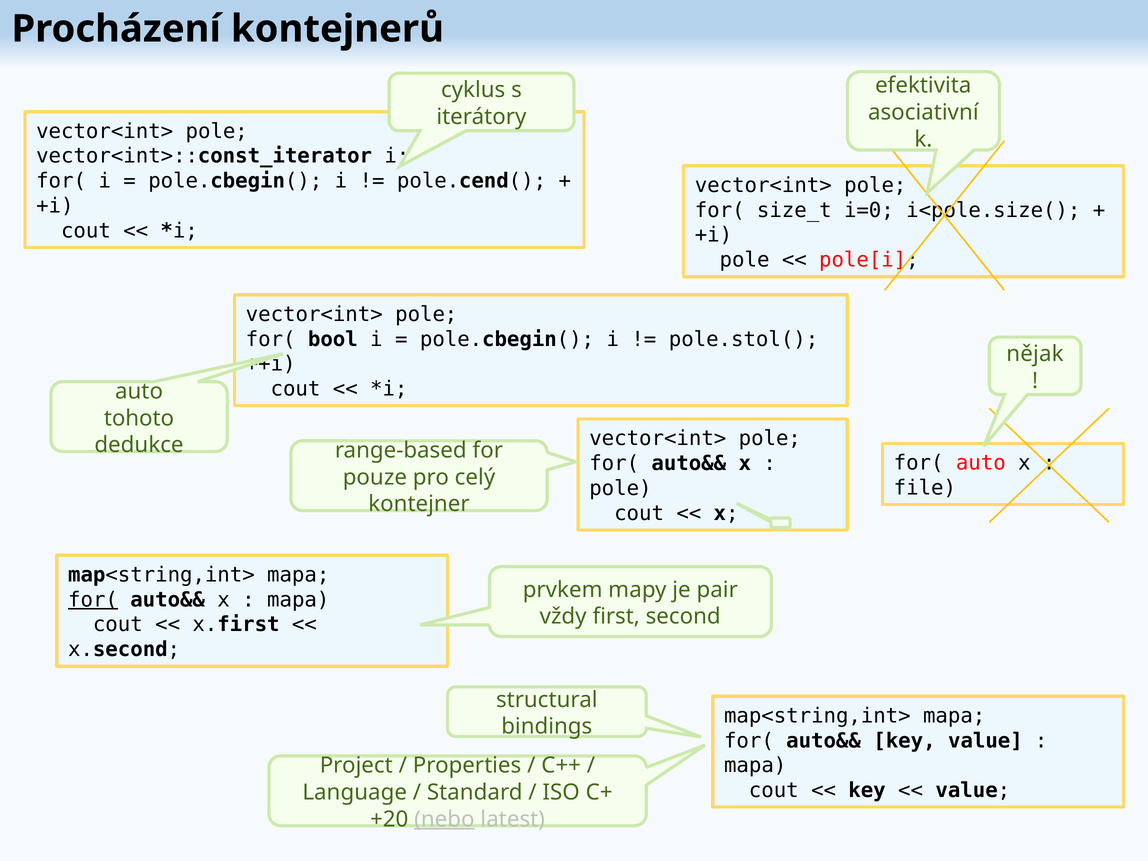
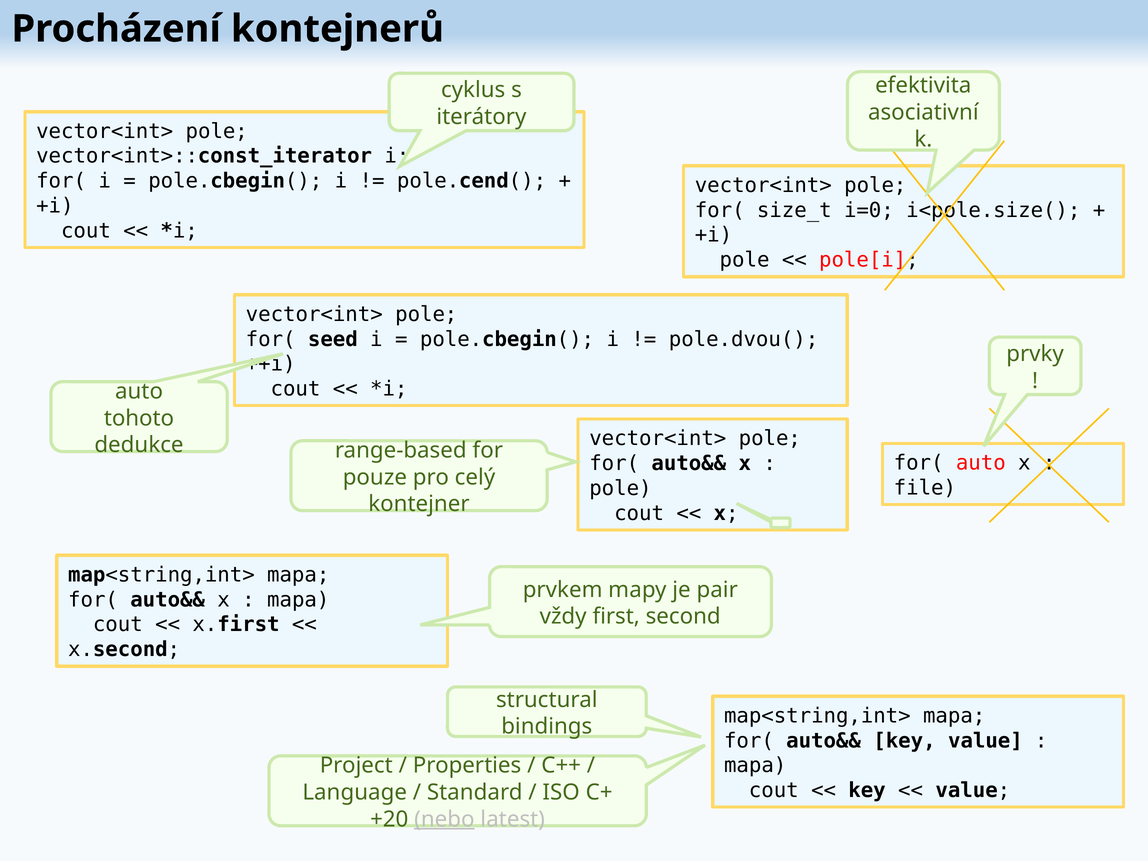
bool: bool -> seed
pole.stol(: pole.stol( -> pole.dvou(
nějak: nějak -> prvky
for( at (93, 600) underline: present -> none
